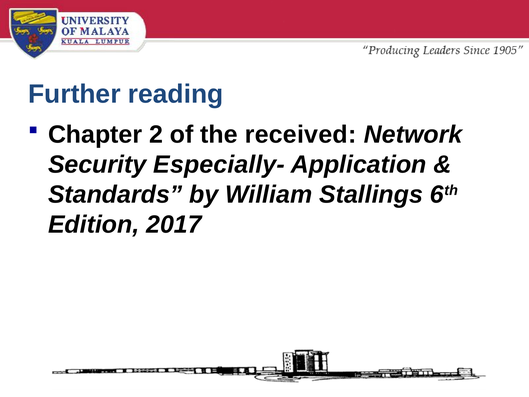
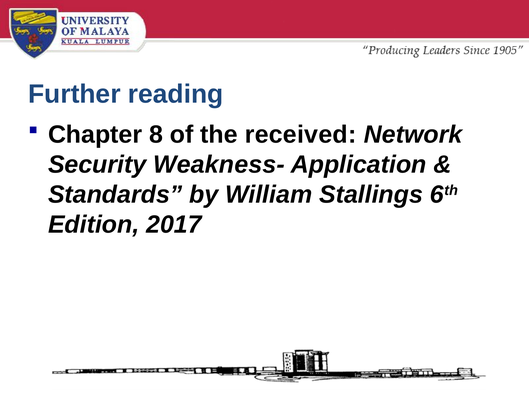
2: 2 -> 8
Especially-: Especially- -> Weakness-
